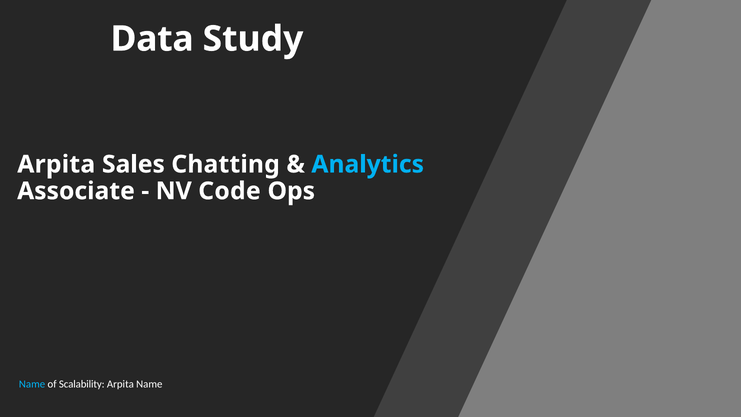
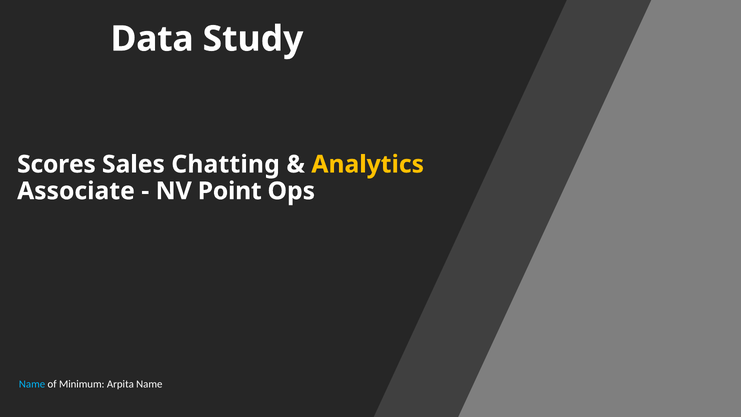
Arpita at (56, 164): Arpita -> Scores
Analytics colour: light blue -> yellow
Code: Code -> Point
Scalability: Scalability -> Minimum
